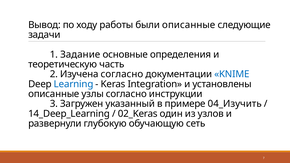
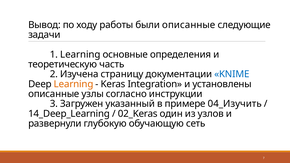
1 Задание: Задание -> Learning
Изучена согласно: согласно -> страницу
Learning at (74, 84) colour: blue -> orange
